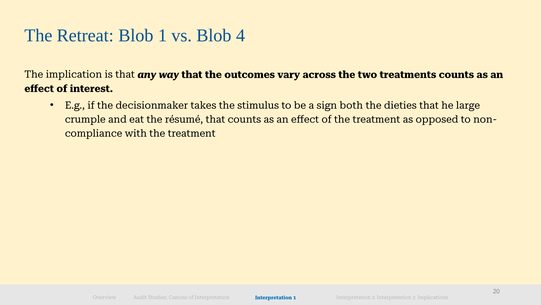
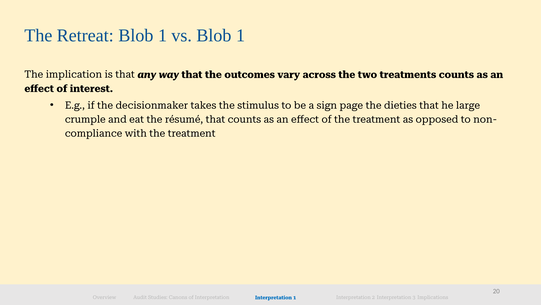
vs Blob 4: 4 -> 1
both: both -> page
